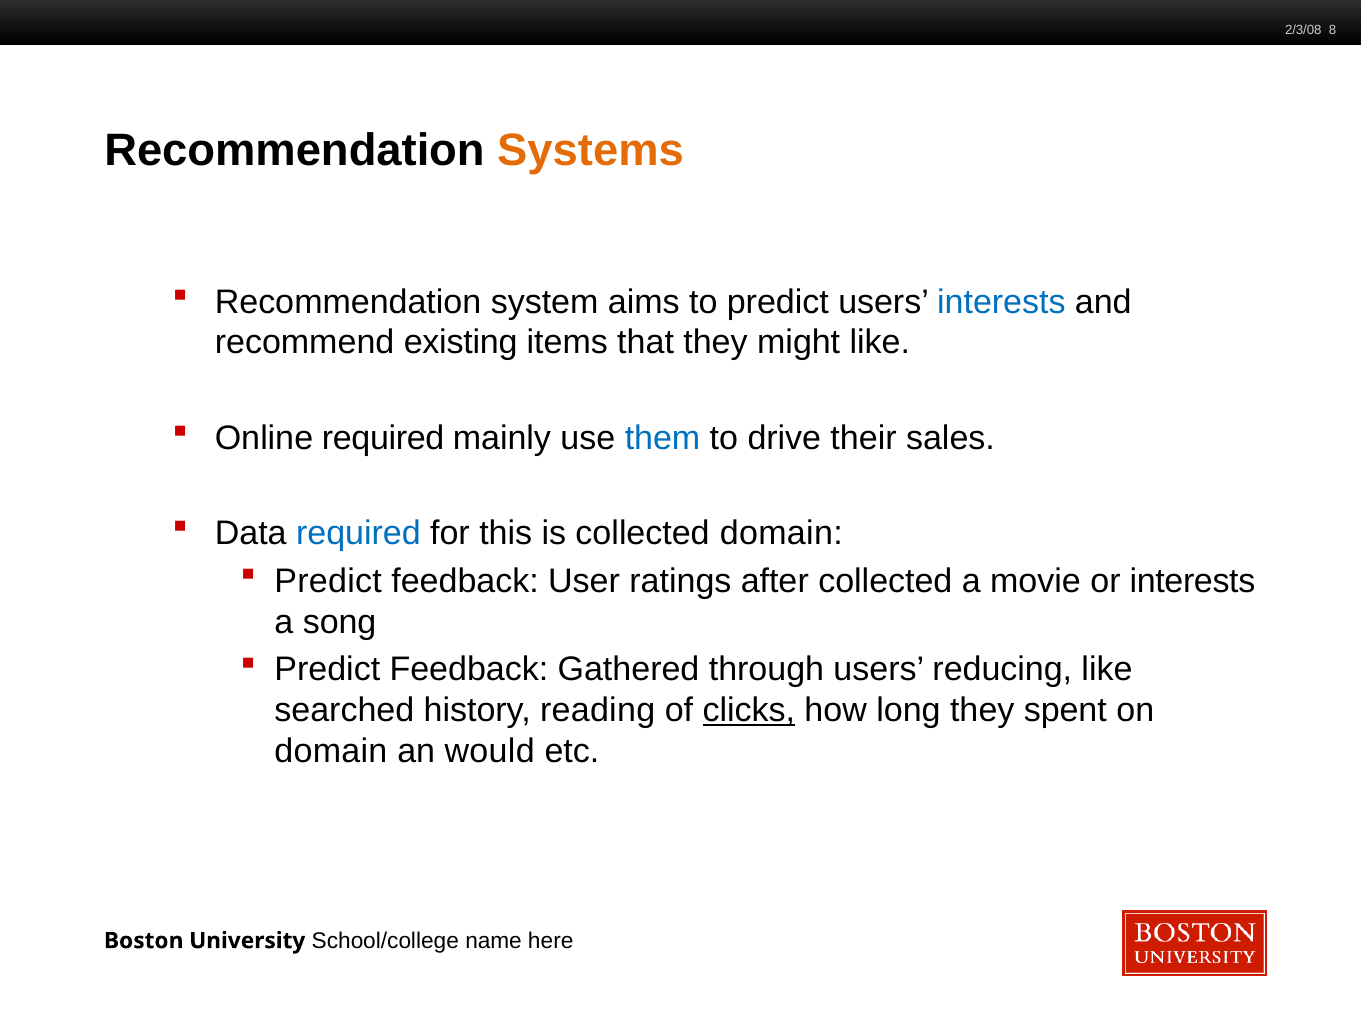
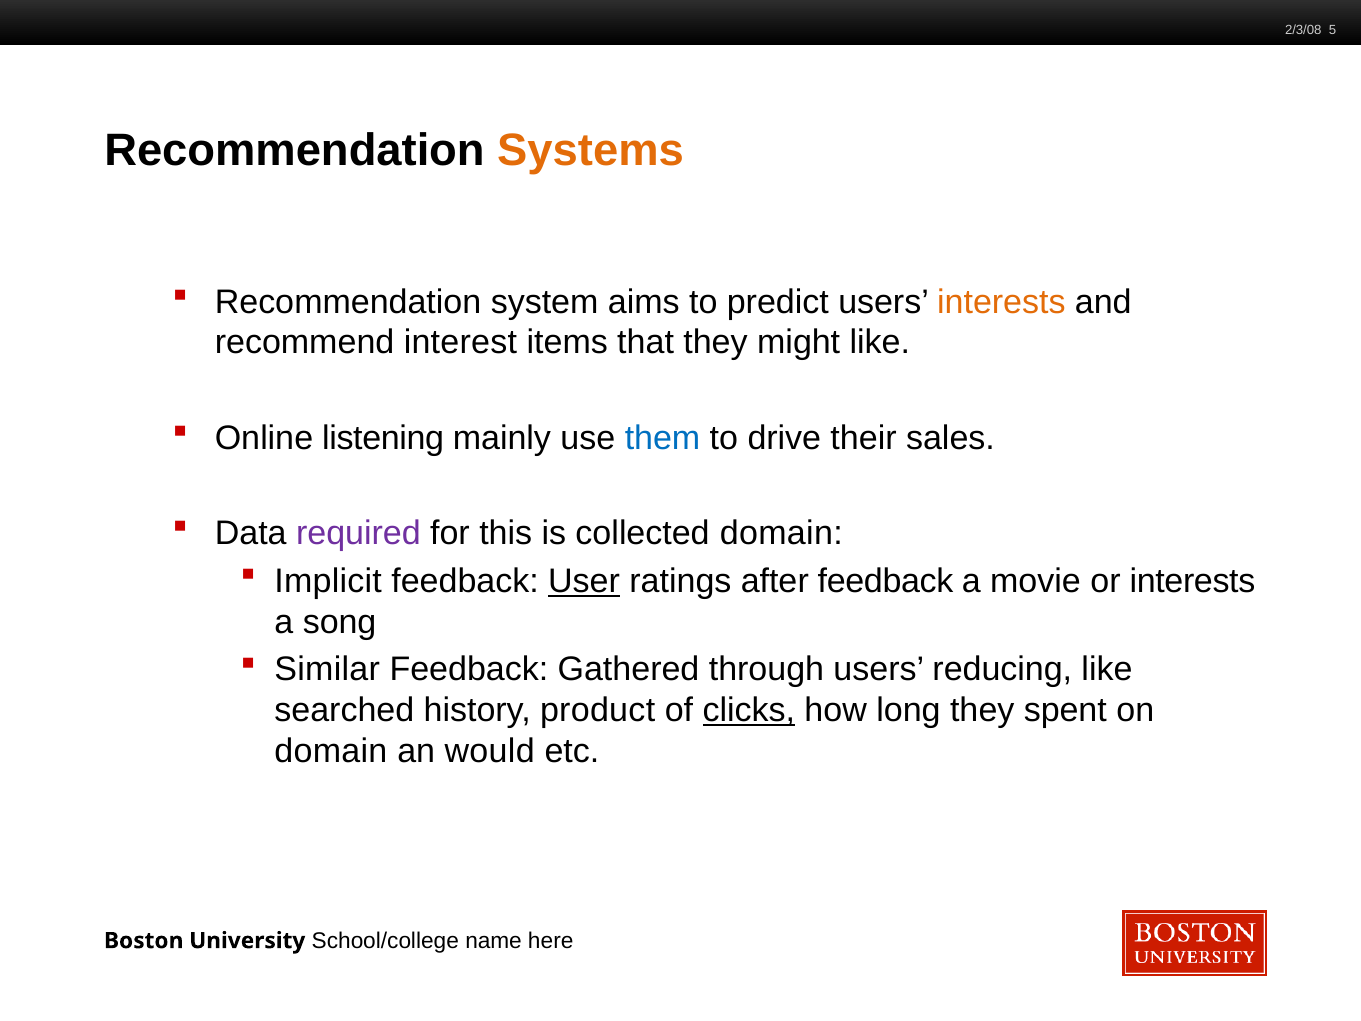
8: 8 -> 5
interests at (1001, 302) colour: blue -> orange
existing: existing -> interest
Online required: required -> listening
required at (358, 533) colour: blue -> purple
Predict at (328, 581): Predict -> Implicit
User underline: none -> present
after collected: collected -> feedback
Predict at (327, 669): Predict -> Similar
reading: reading -> product
